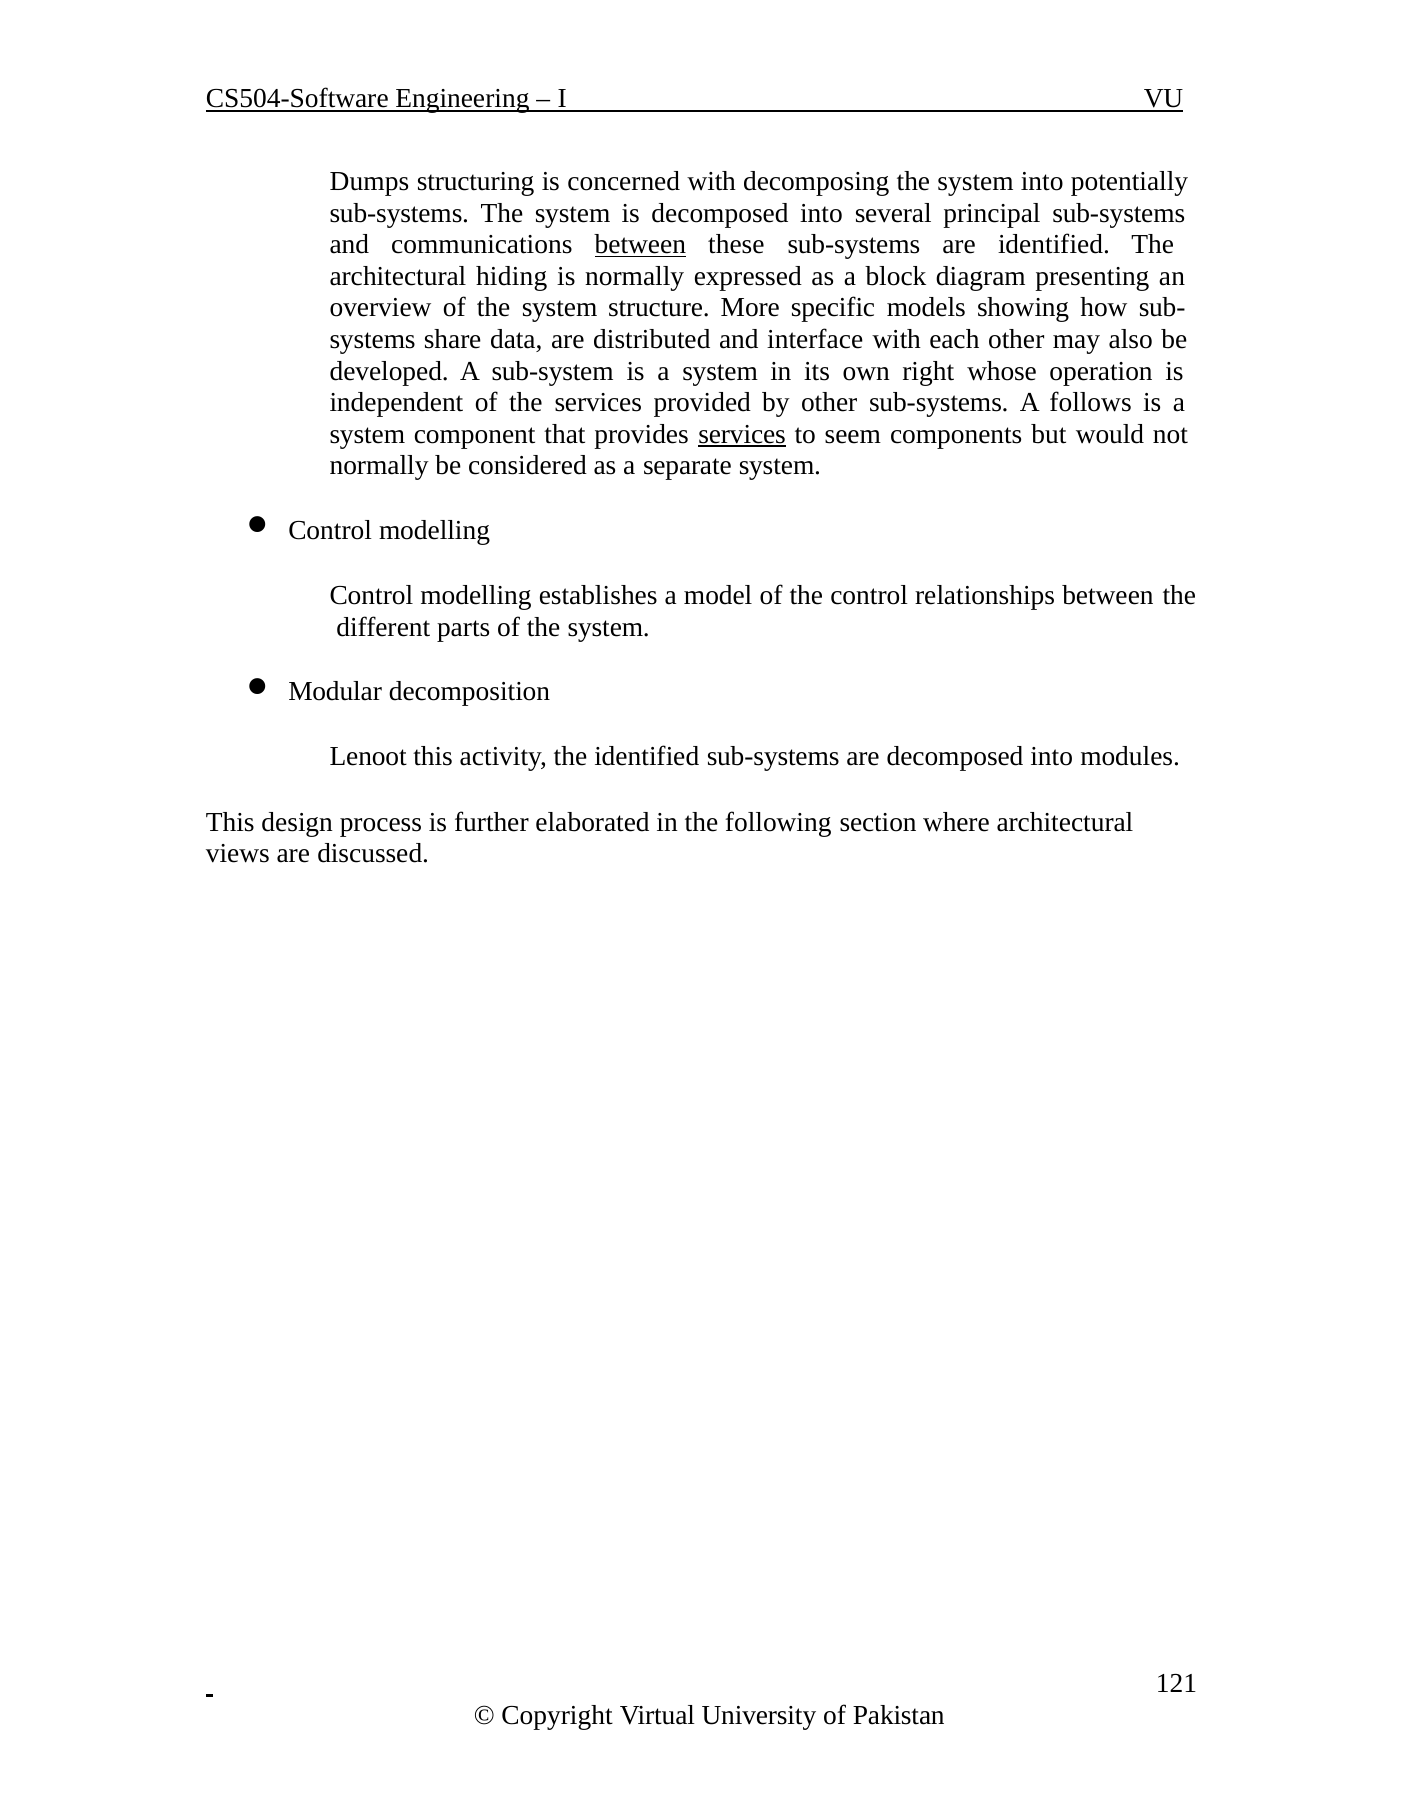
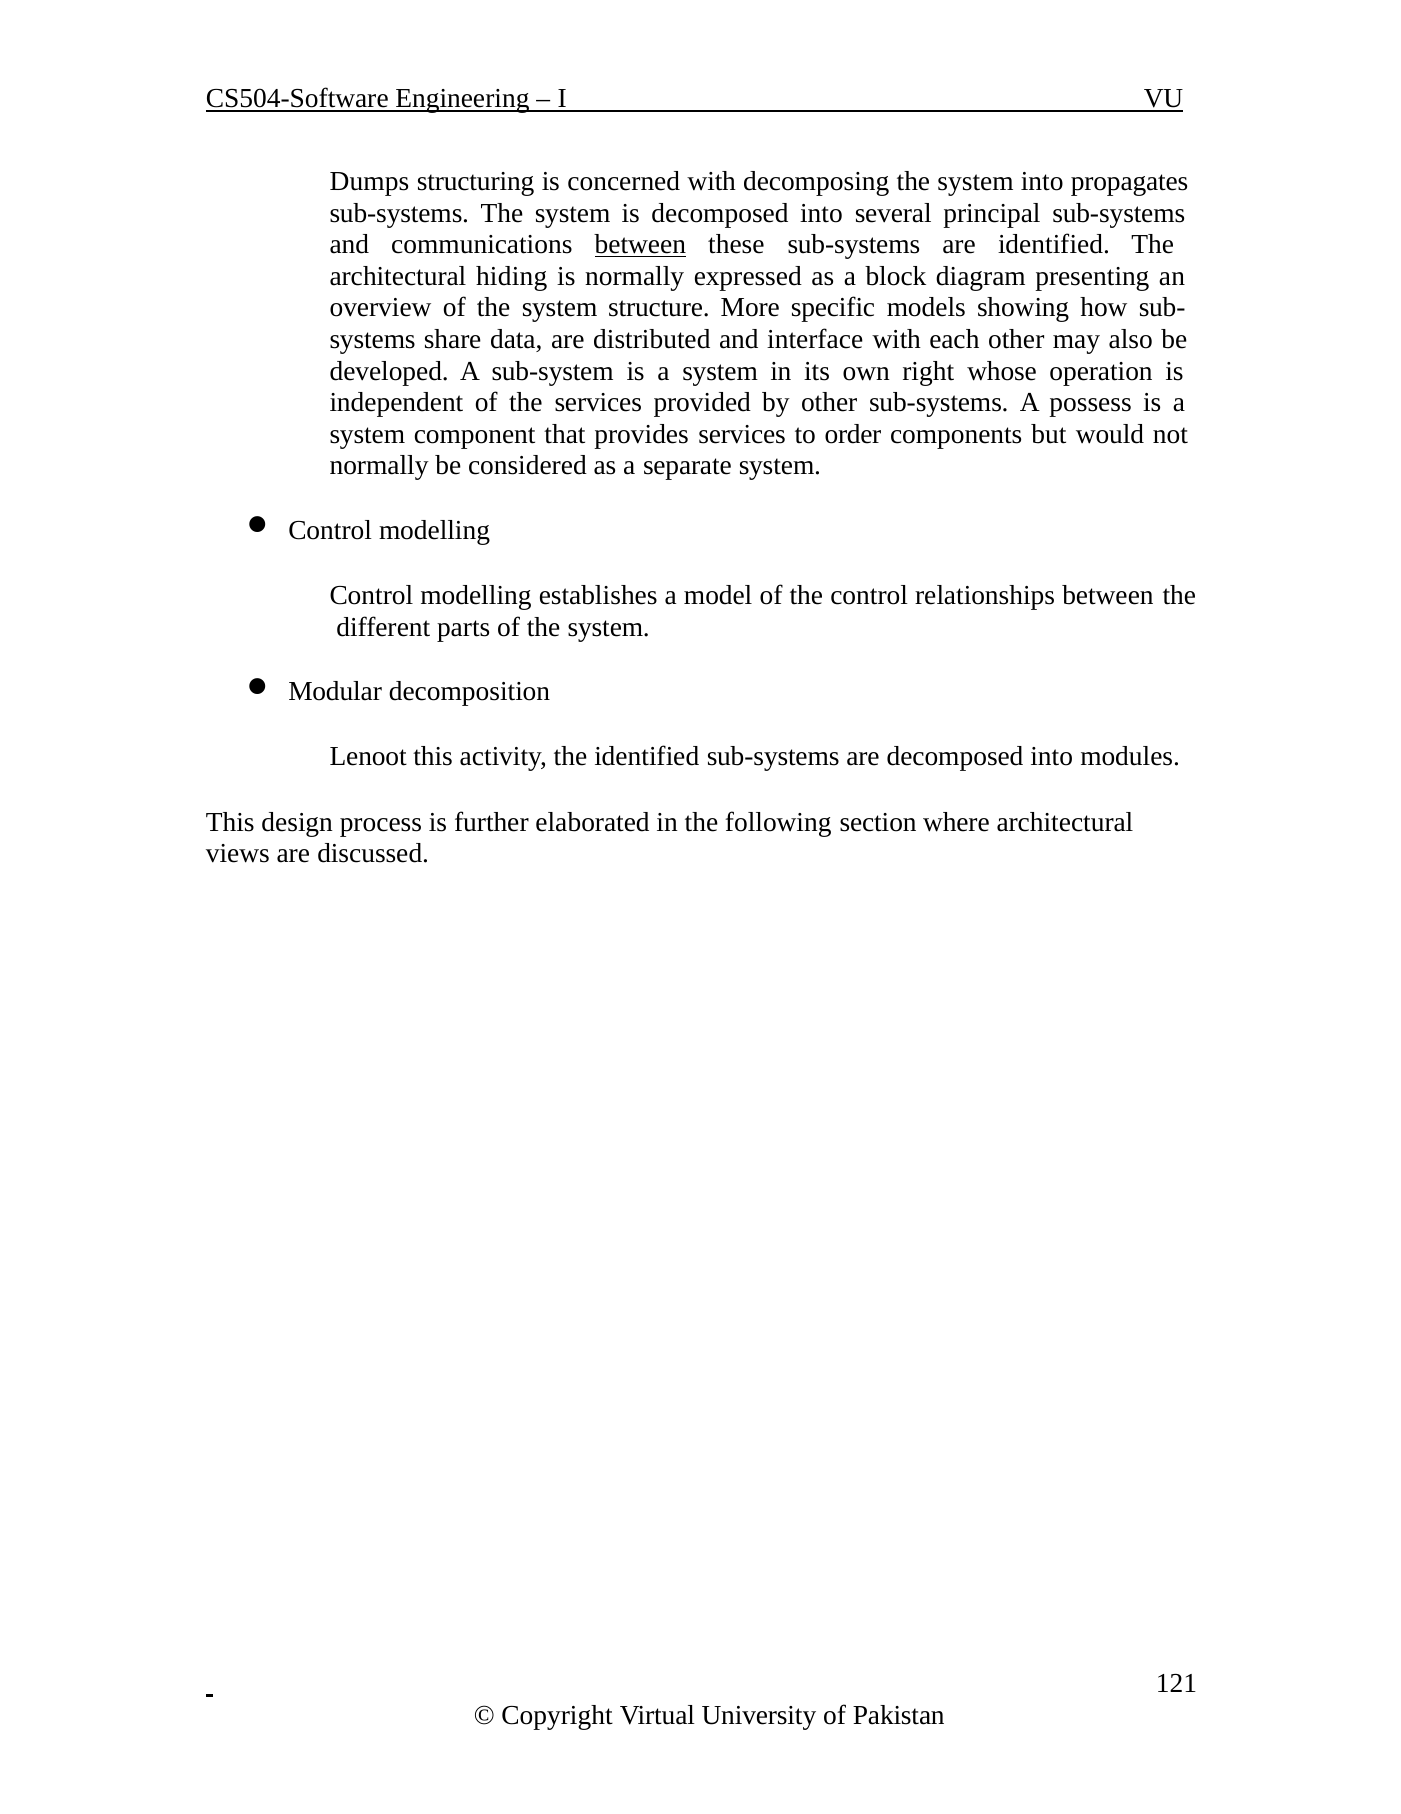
potentially: potentially -> propagates
follows: follows -> possess
services at (742, 434) underline: present -> none
seem: seem -> order
